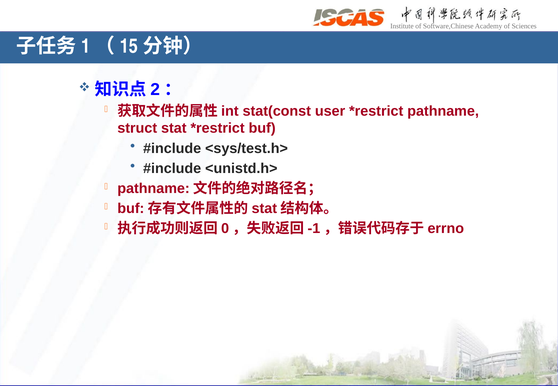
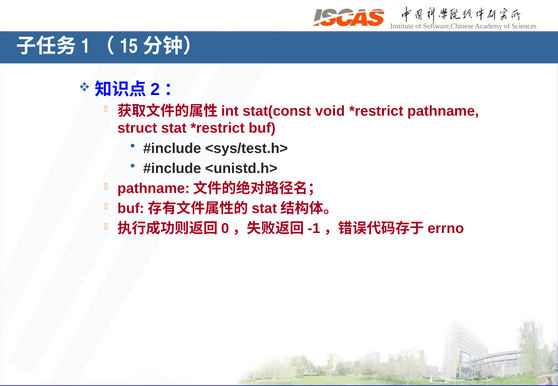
user: user -> void
